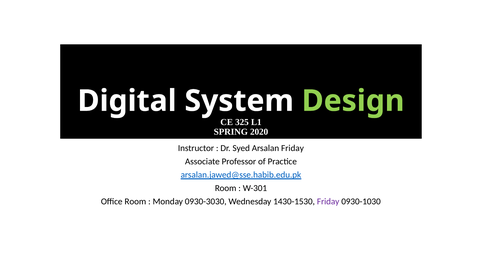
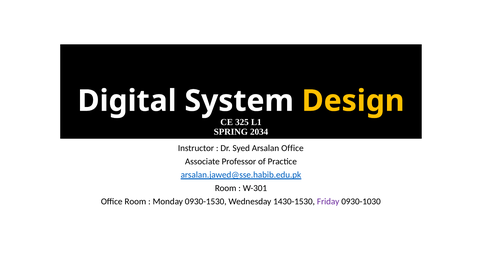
Design colour: light green -> yellow
2020: 2020 -> 2034
Arsalan Friday: Friday -> Office
0930-3030: 0930-3030 -> 0930-1530
